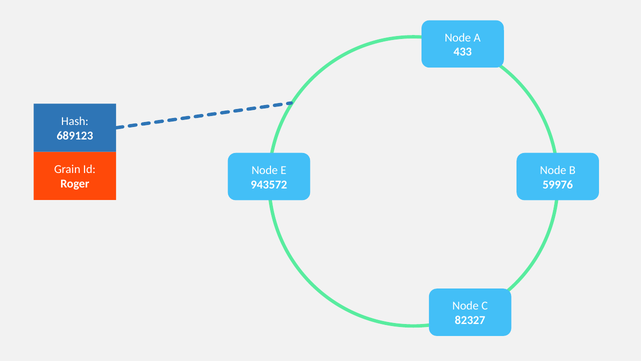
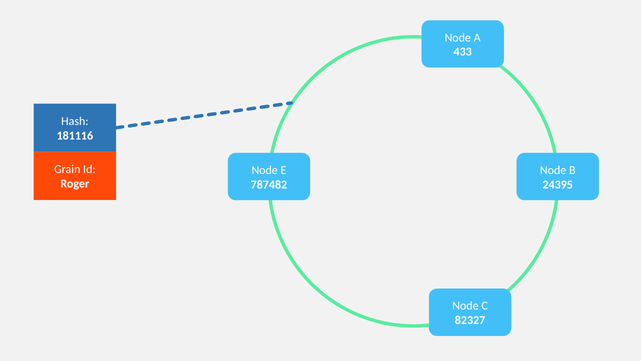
689123: 689123 -> 181116
943572: 943572 -> 787482
59976: 59976 -> 24395
